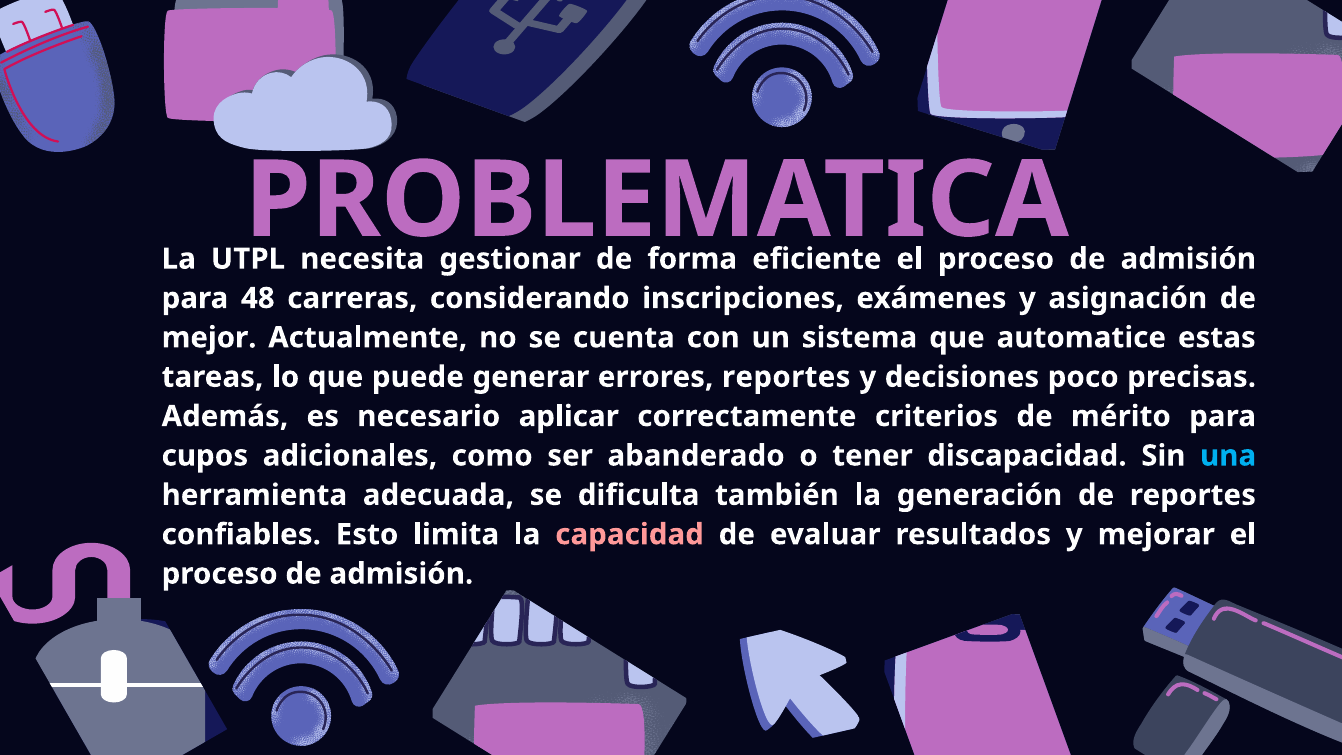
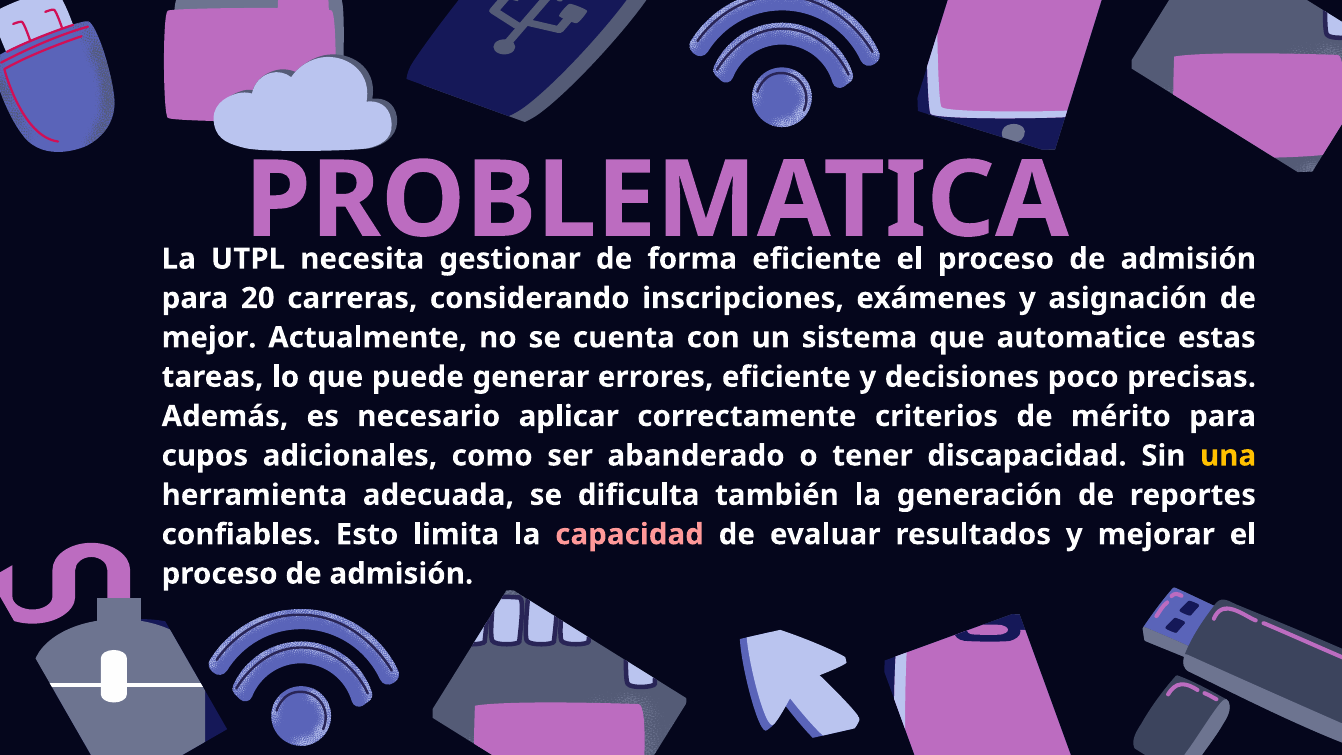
48: 48 -> 20
errores reportes: reportes -> eficiente
una colour: light blue -> yellow
